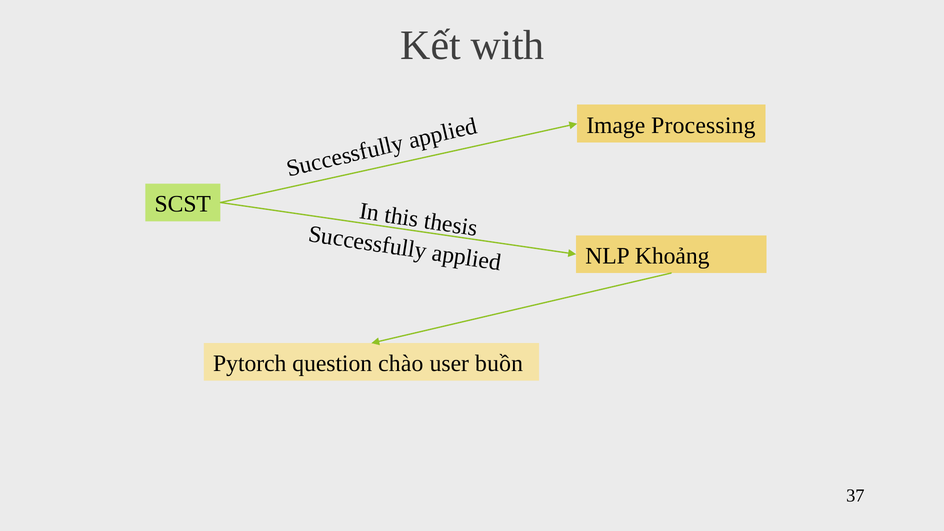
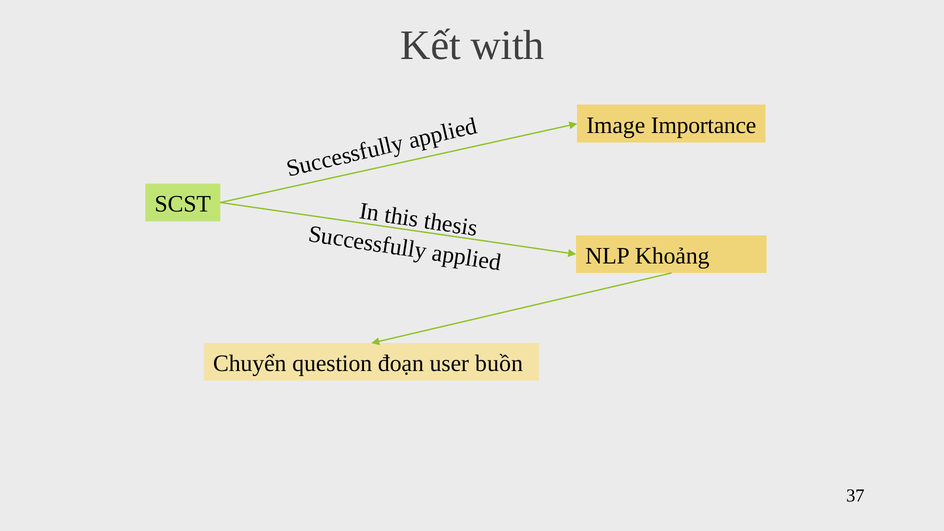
Processing: Processing -> Importance
Pytorch: Pytorch -> Chuyển
chào: chào -> đoạn
